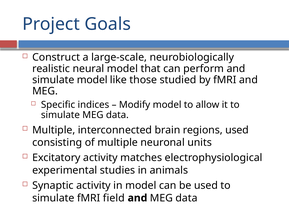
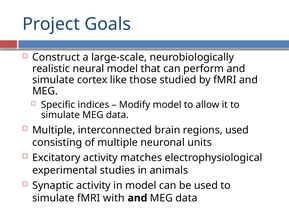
simulate model: model -> cortex
field: field -> with
